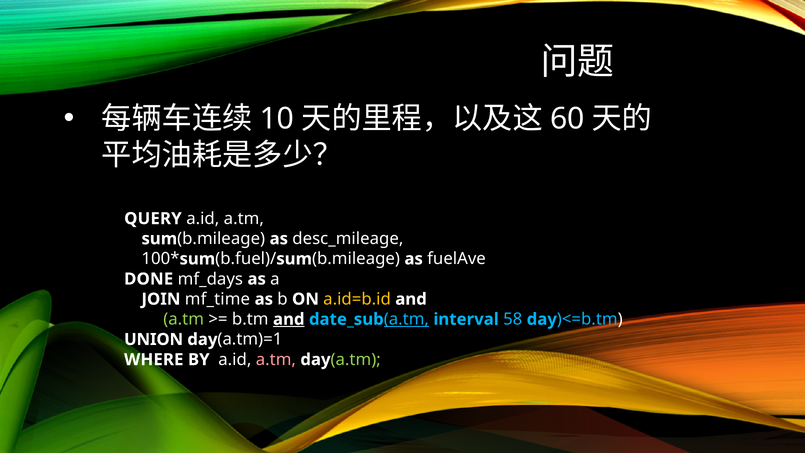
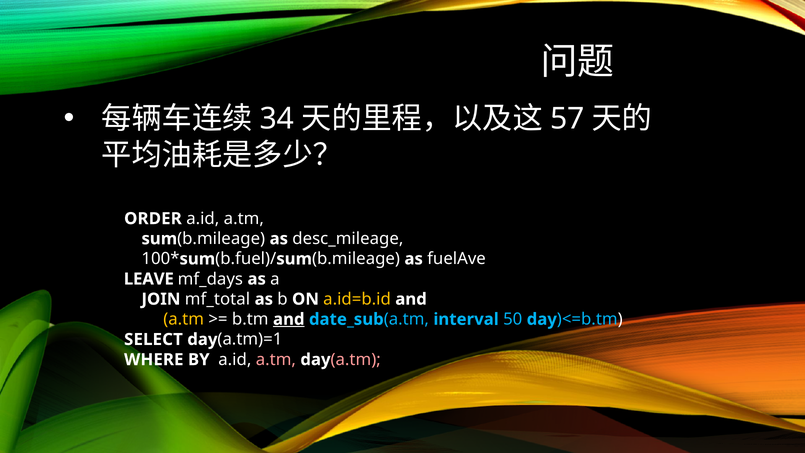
10: 10 -> 34
60: 60 -> 57
QUERY: QUERY -> ORDER
DONE: DONE -> LEAVE
mf_time: mf_time -> mf_total
a.tm at (184, 319) colour: light green -> yellow
a.tm at (406, 319) underline: present -> none
58: 58 -> 50
UNION: UNION -> SELECT
a.tm at (356, 359) colour: light green -> pink
